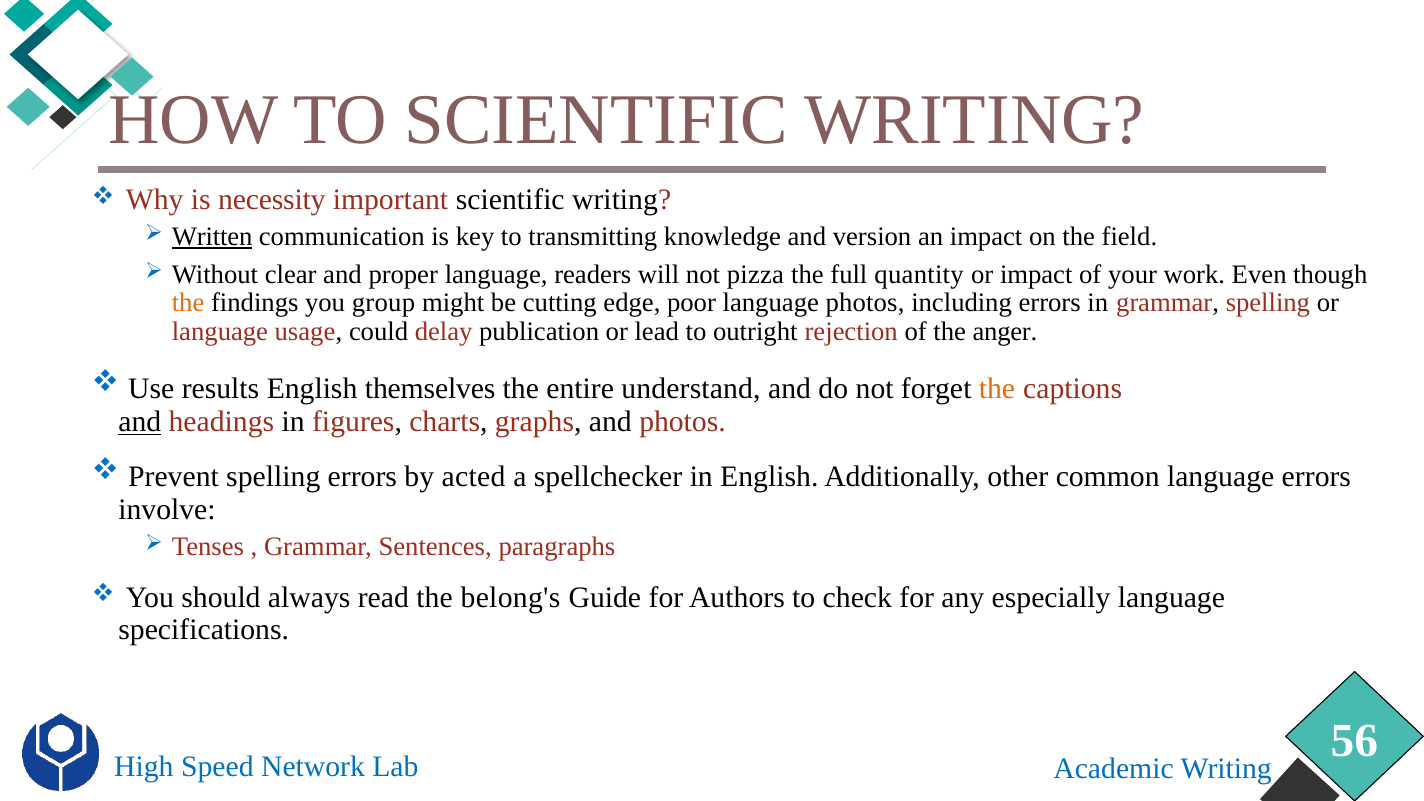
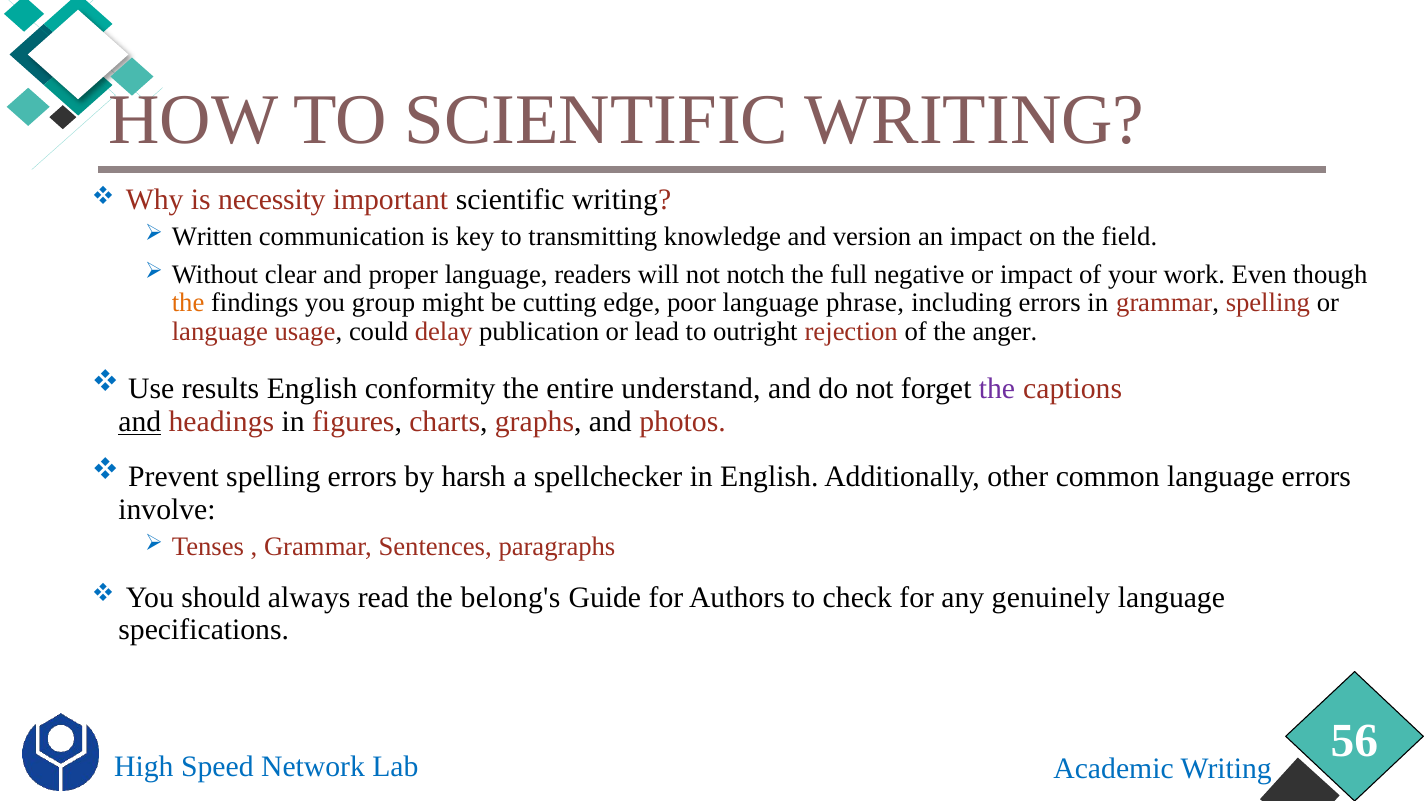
Written underline: present -> none
pizza: pizza -> notch
quantity: quantity -> negative
language photos: photos -> phrase
themselves: themselves -> conformity
the at (997, 388) colour: orange -> purple
acted: acted -> harsh
especially: especially -> genuinely
